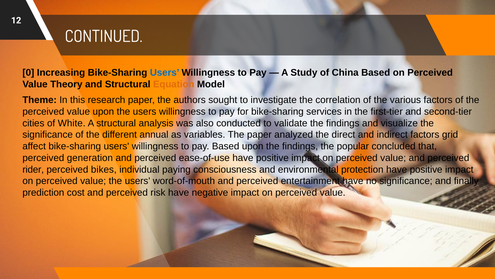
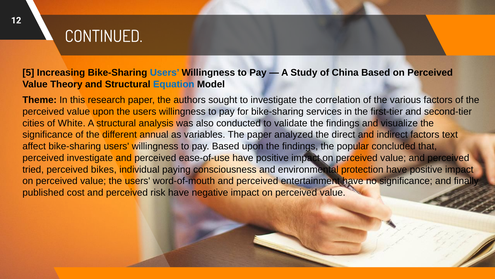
0: 0 -> 5
Equation colour: orange -> blue
grid: grid -> text
perceived generation: generation -> investigate
rider: rider -> tried
prediction: prediction -> published
